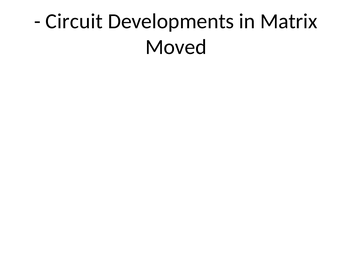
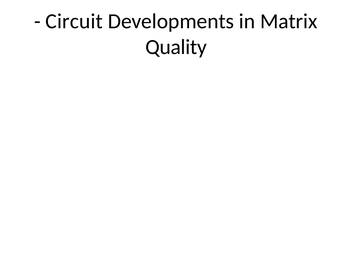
Moved: Moved -> Quality
